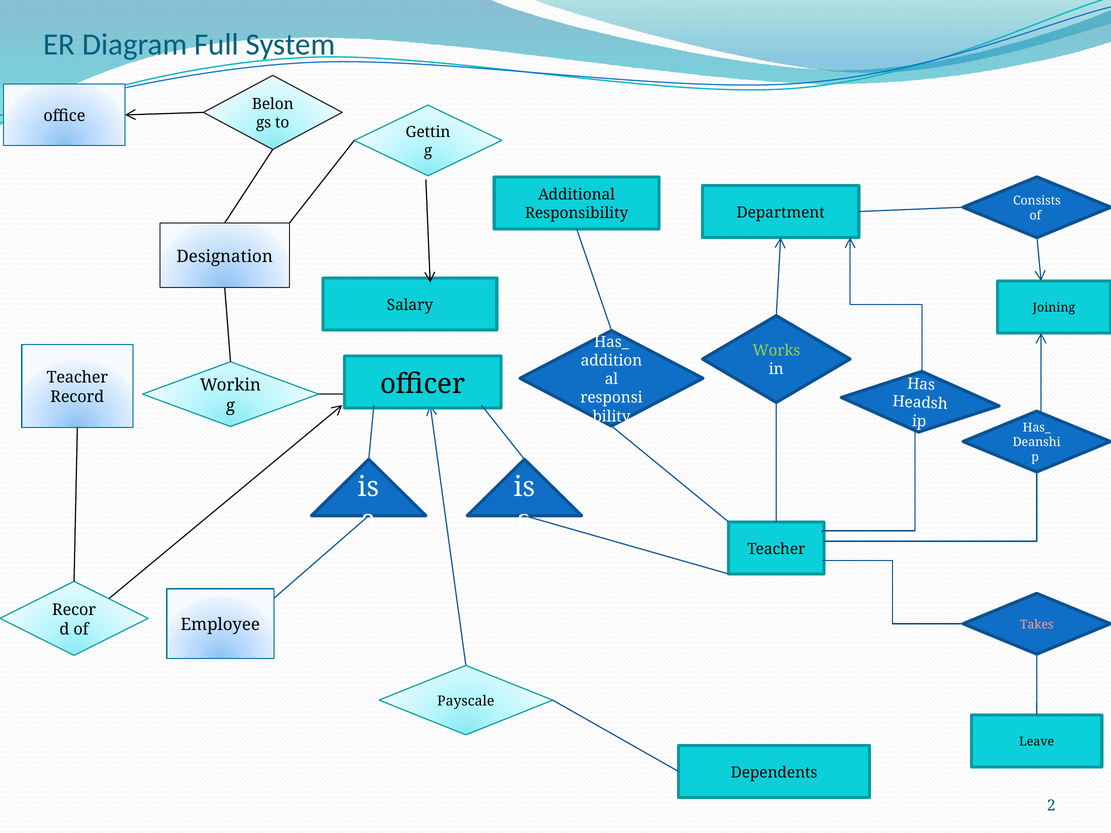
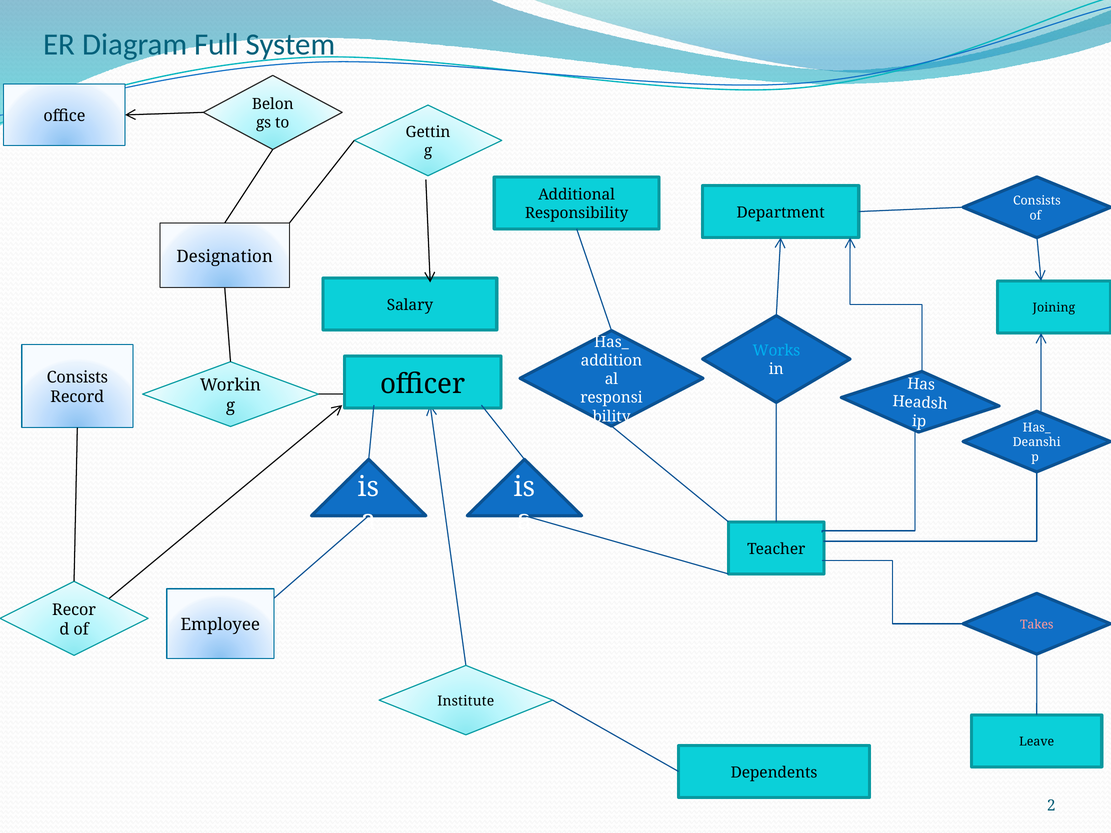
Works colour: light green -> light blue
Teacher at (77, 378): Teacher -> Consists
Payscale: Payscale -> Institute
